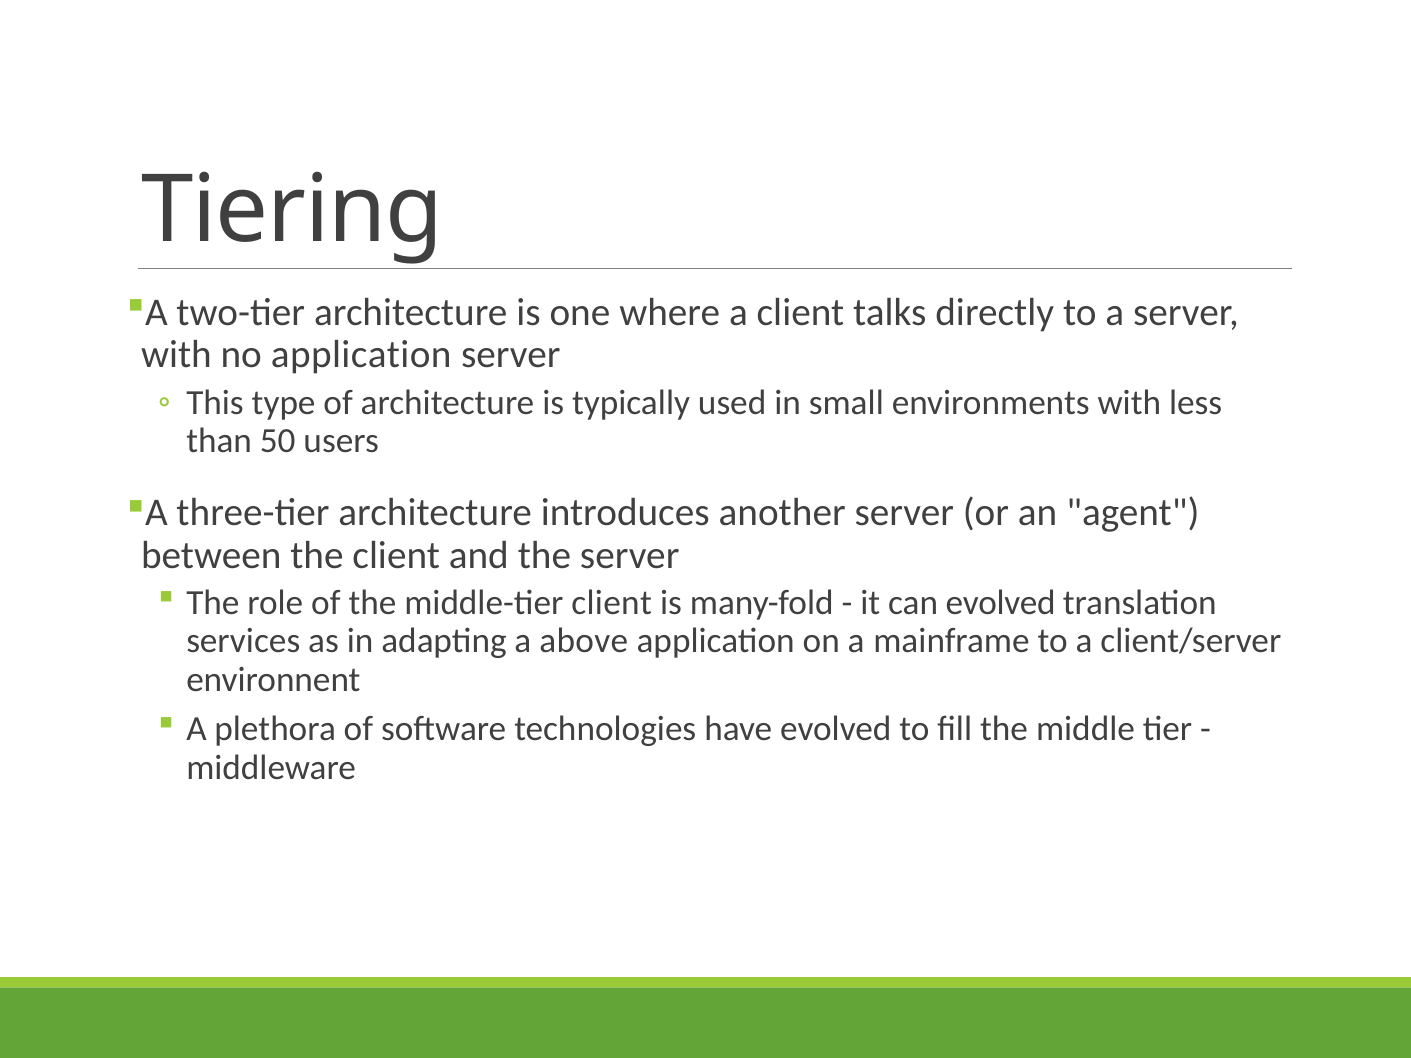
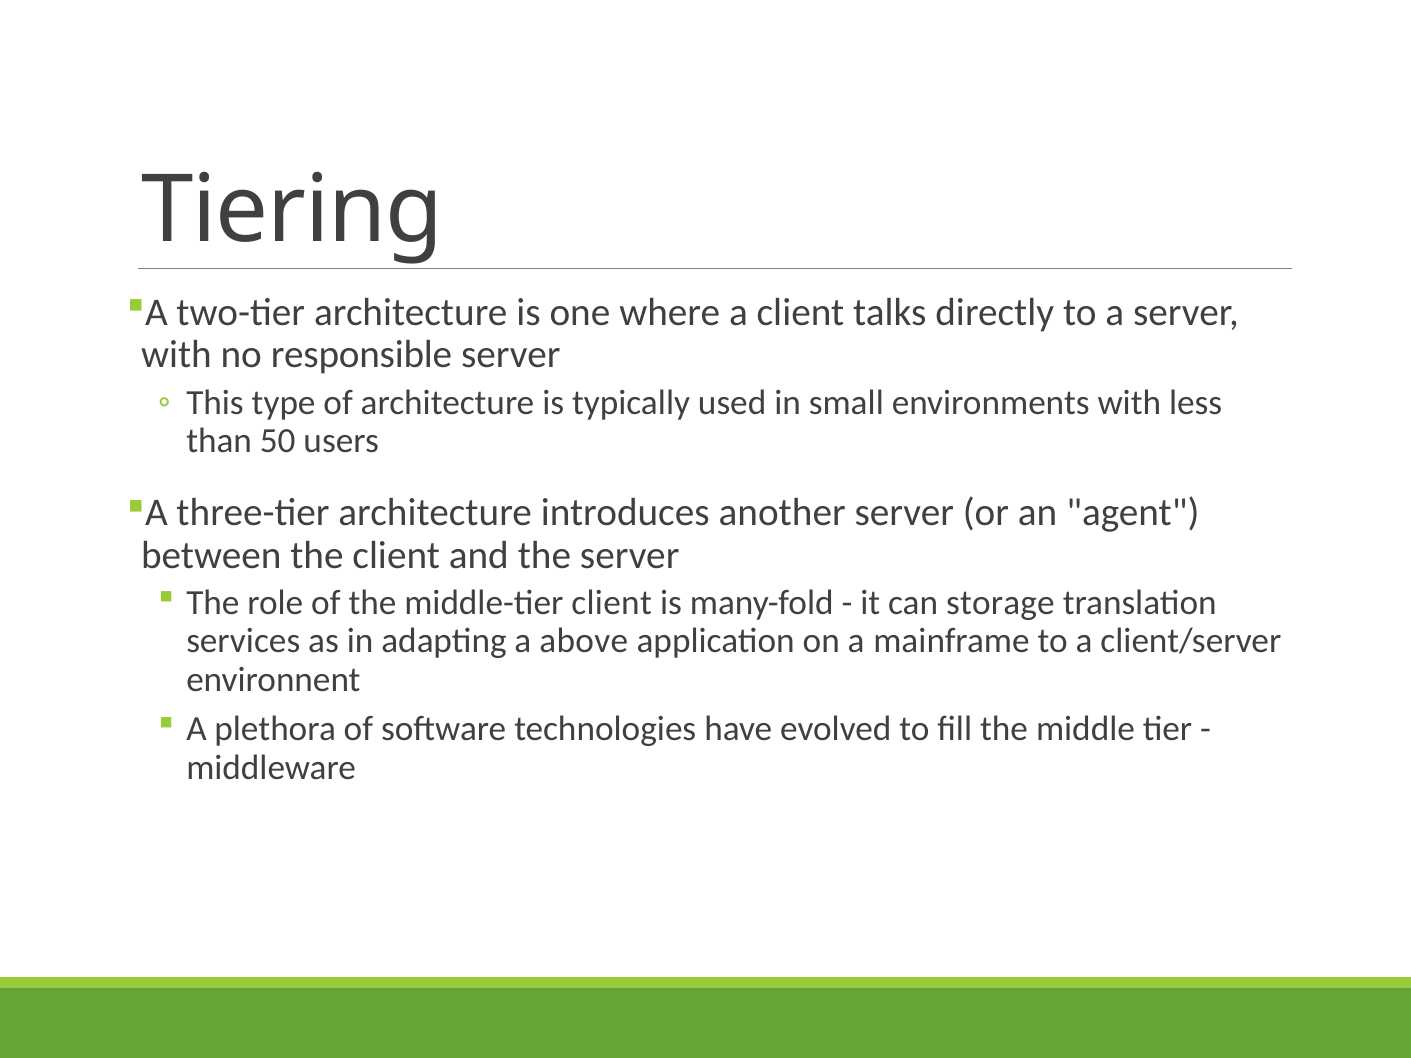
no application: application -> responsible
can evolved: evolved -> storage
